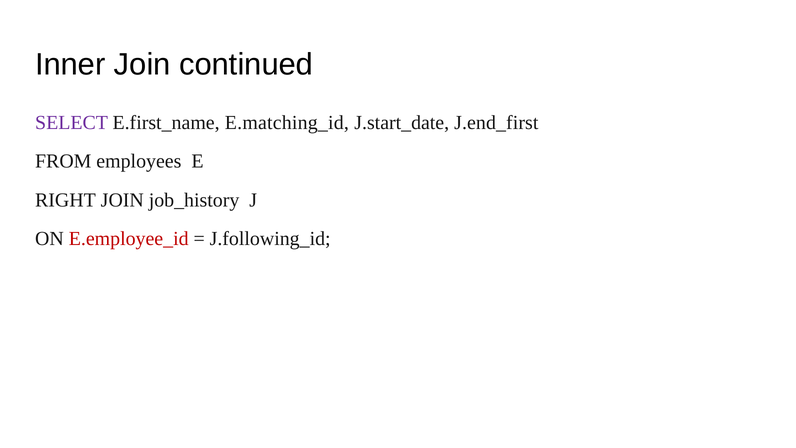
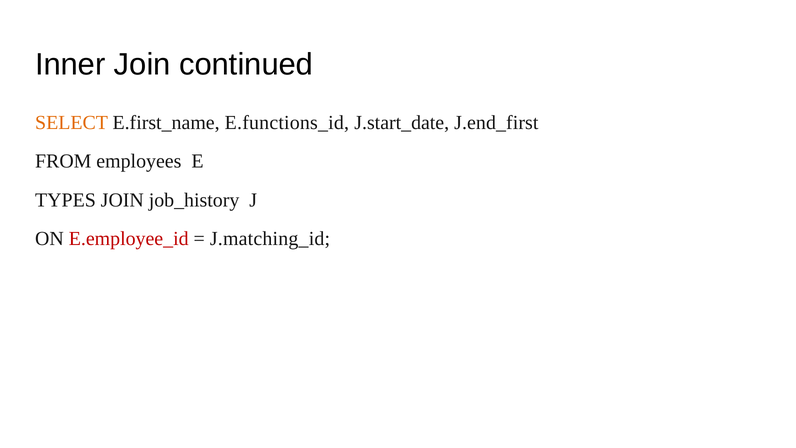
SELECT colour: purple -> orange
E.matching_id: E.matching_id -> E.functions_id
RIGHT: RIGHT -> TYPES
J.following_id: J.following_id -> J.matching_id
